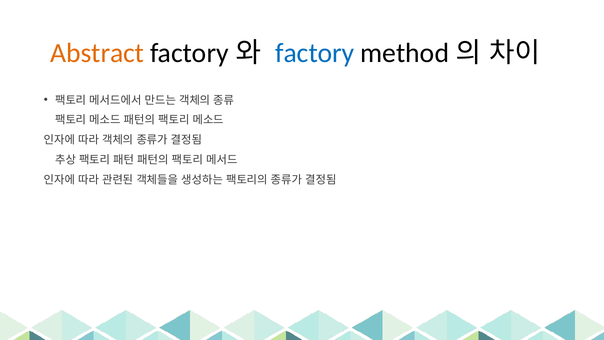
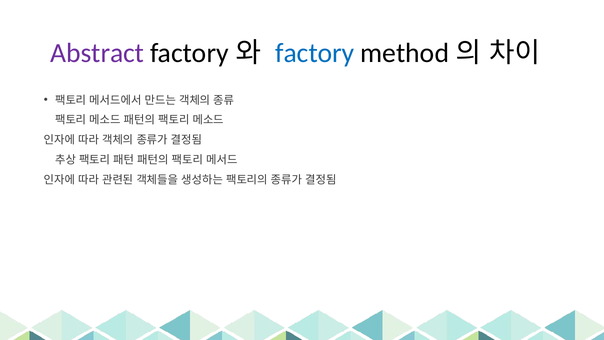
Abstract colour: orange -> purple
